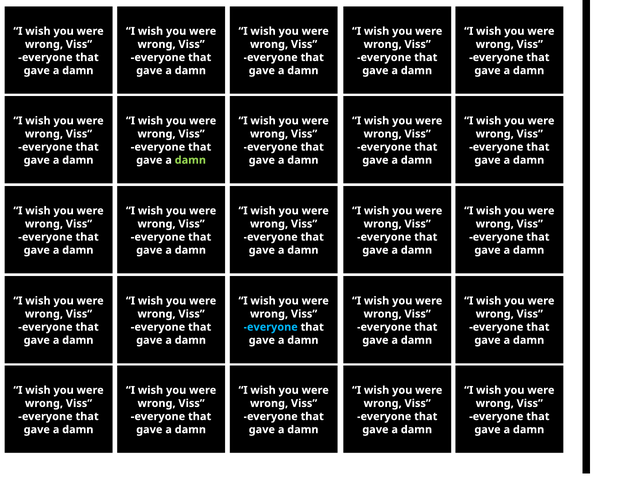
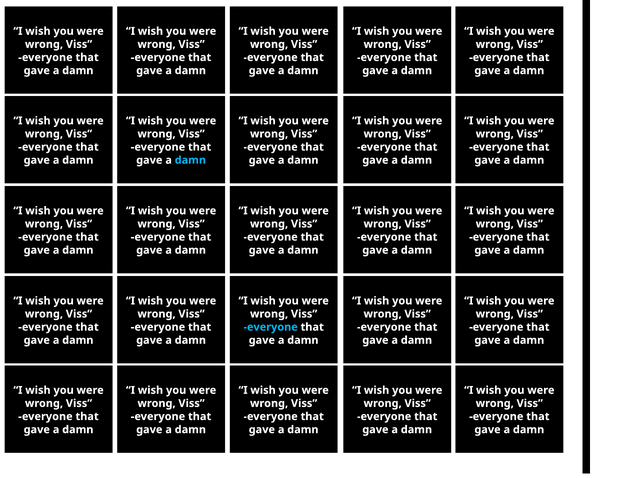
damn at (190, 160) colour: light green -> light blue
